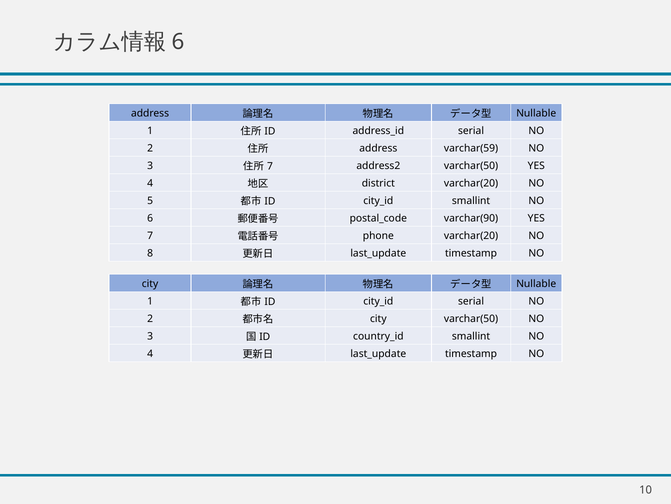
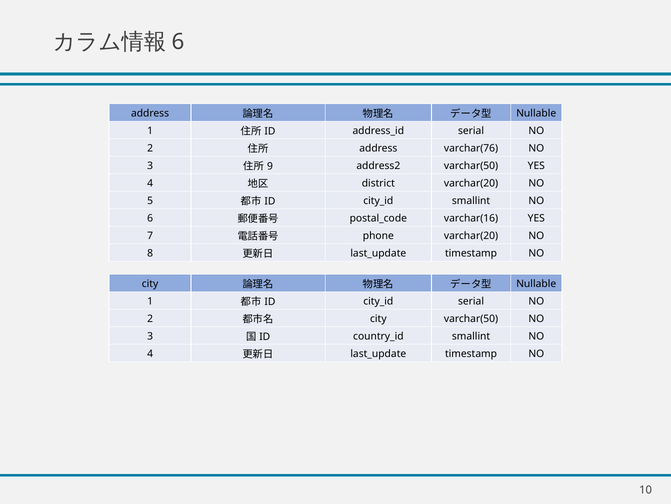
varchar(59: varchar(59 -> varchar(76
7 at (270, 166): 7 -> 9
varchar(90: varchar(90 -> varchar(16
